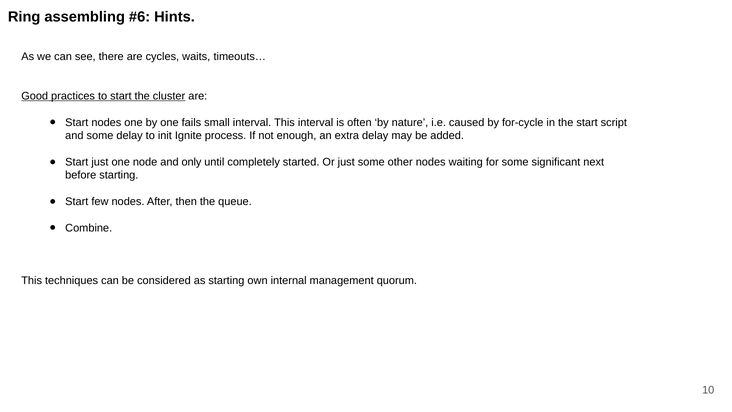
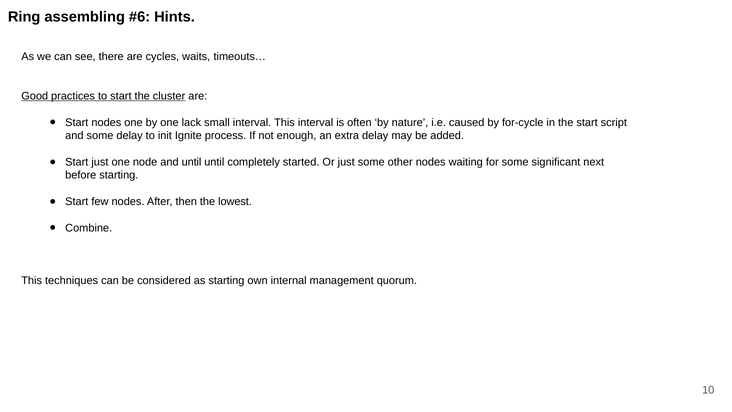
fails: fails -> lack
and only: only -> until
queue: queue -> lowest
